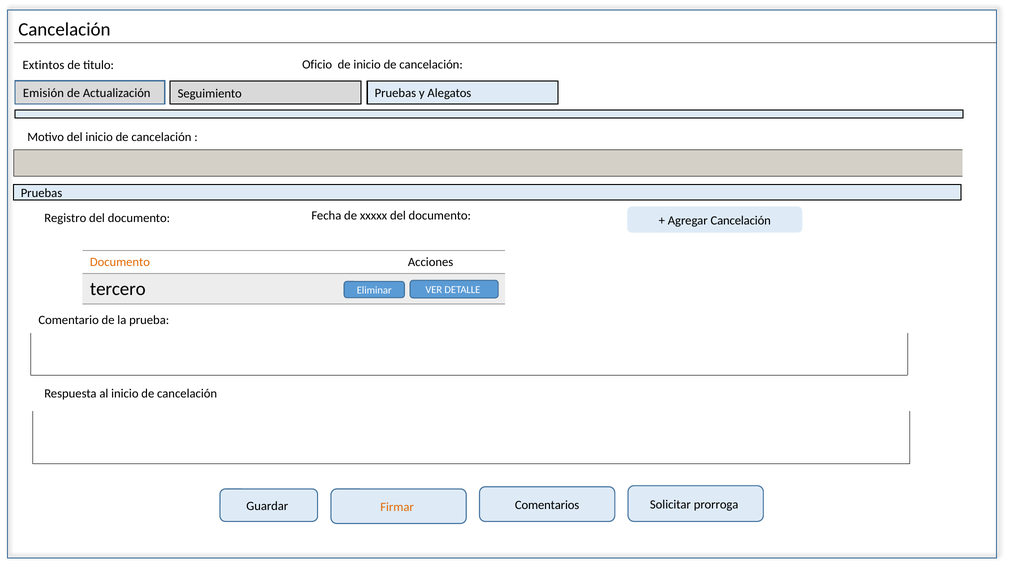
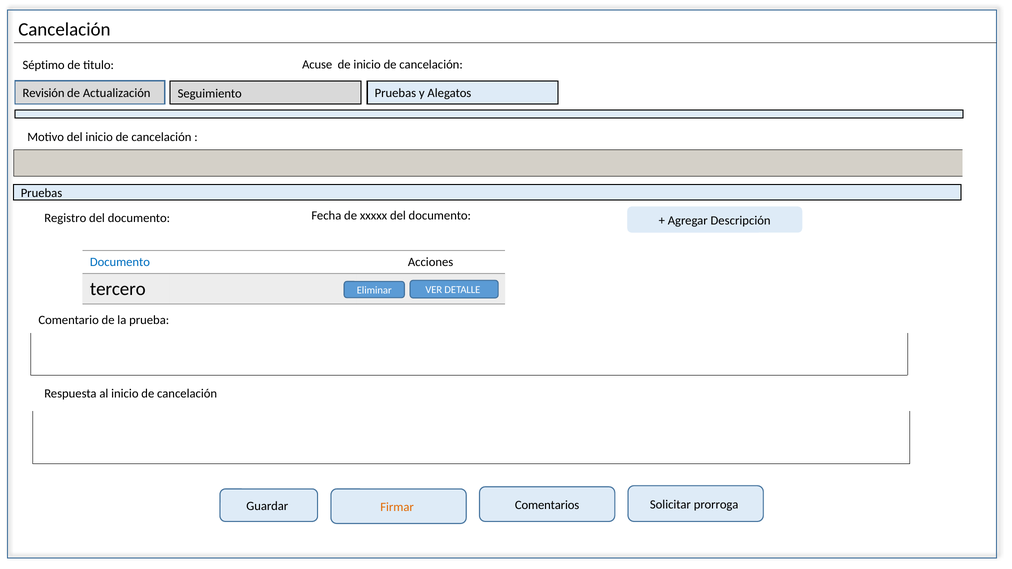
Oficio: Oficio -> Acuse
Extintos: Extintos -> Séptimo
Emisión: Emisión -> Revisión
Agregar Cancelación: Cancelación -> Descripción
Documento at (120, 262) colour: orange -> blue
